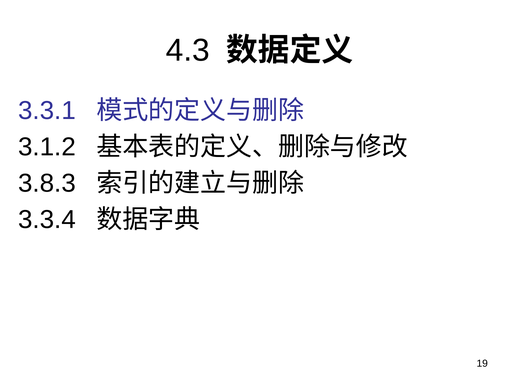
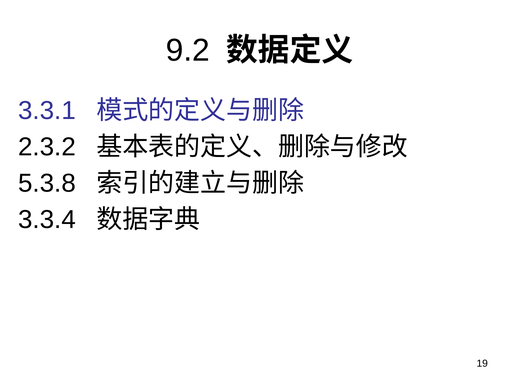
4.3: 4.3 -> 9.2
3.1.2: 3.1.2 -> 2.3.2
3.8.3: 3.8.3 -> 5.3.8
